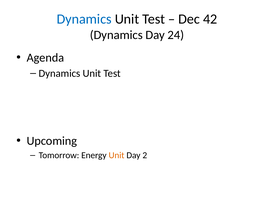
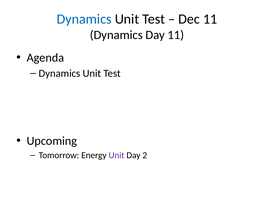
Dec 42: 42 -> 11
Day 24: 24 -> 11
Unit at (117, 155) colour: orange -> purple
